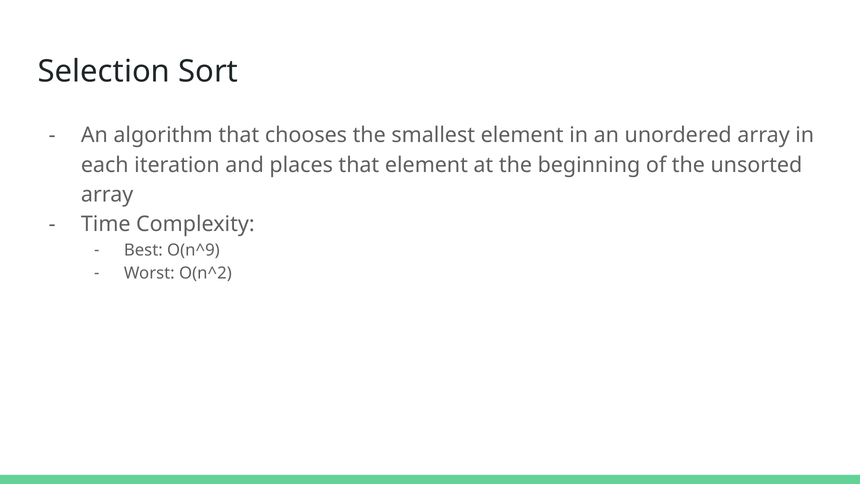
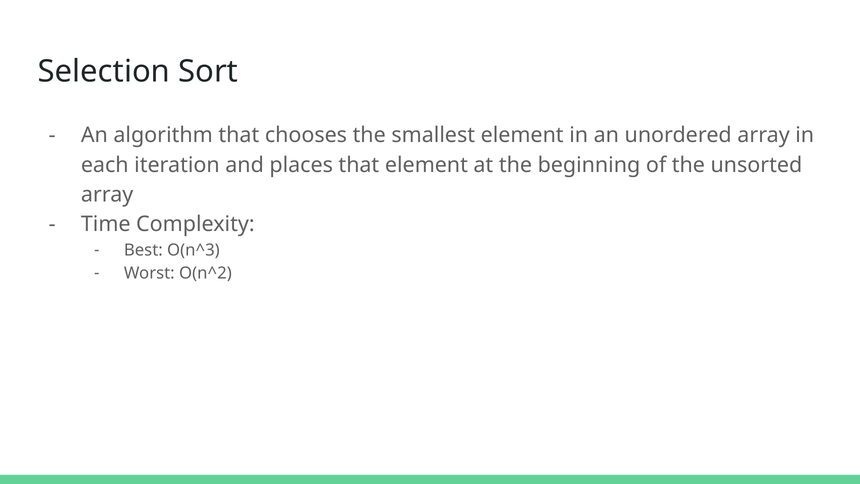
O(n^9: O(n^9 -> O(n^3
